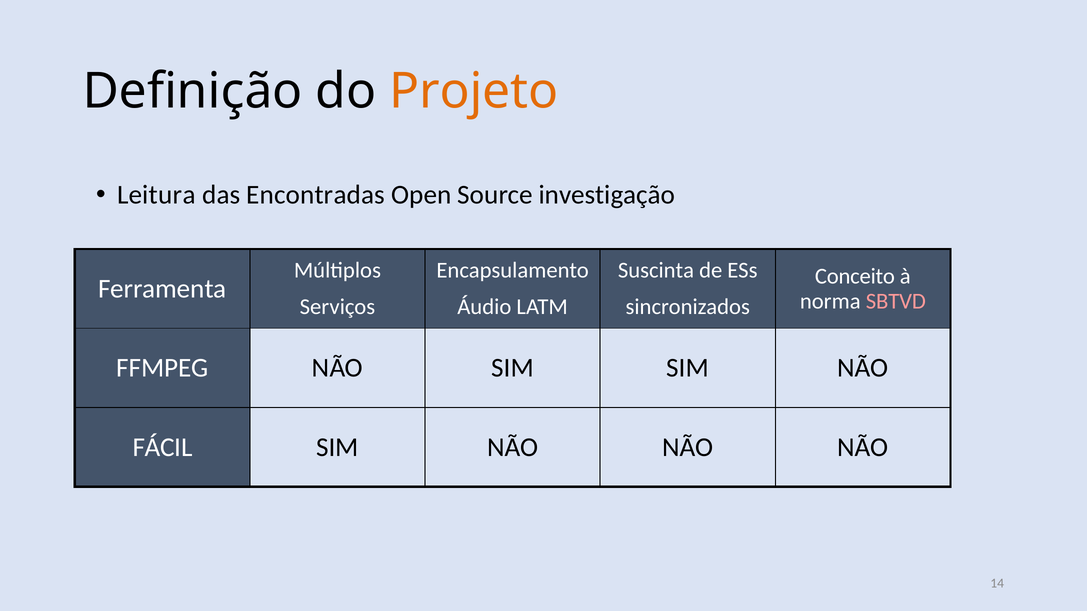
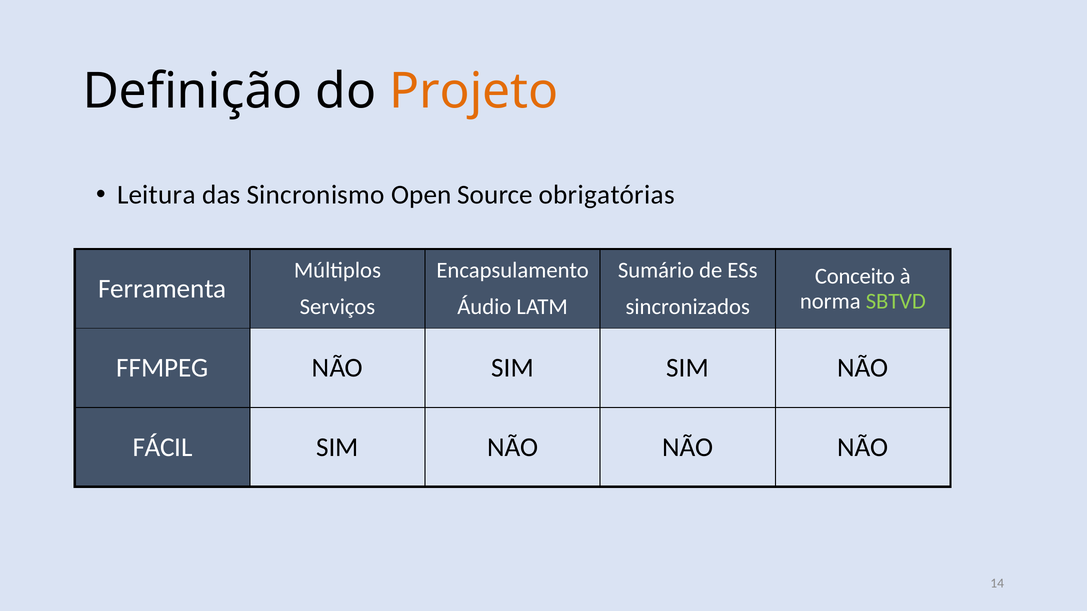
Encontradas: Encontradas -> Sincronismo
investigação: investigação -> obrigatórias
Suscinta: Suscinta -> Sumário
SBTVD colour: pink -> light green
